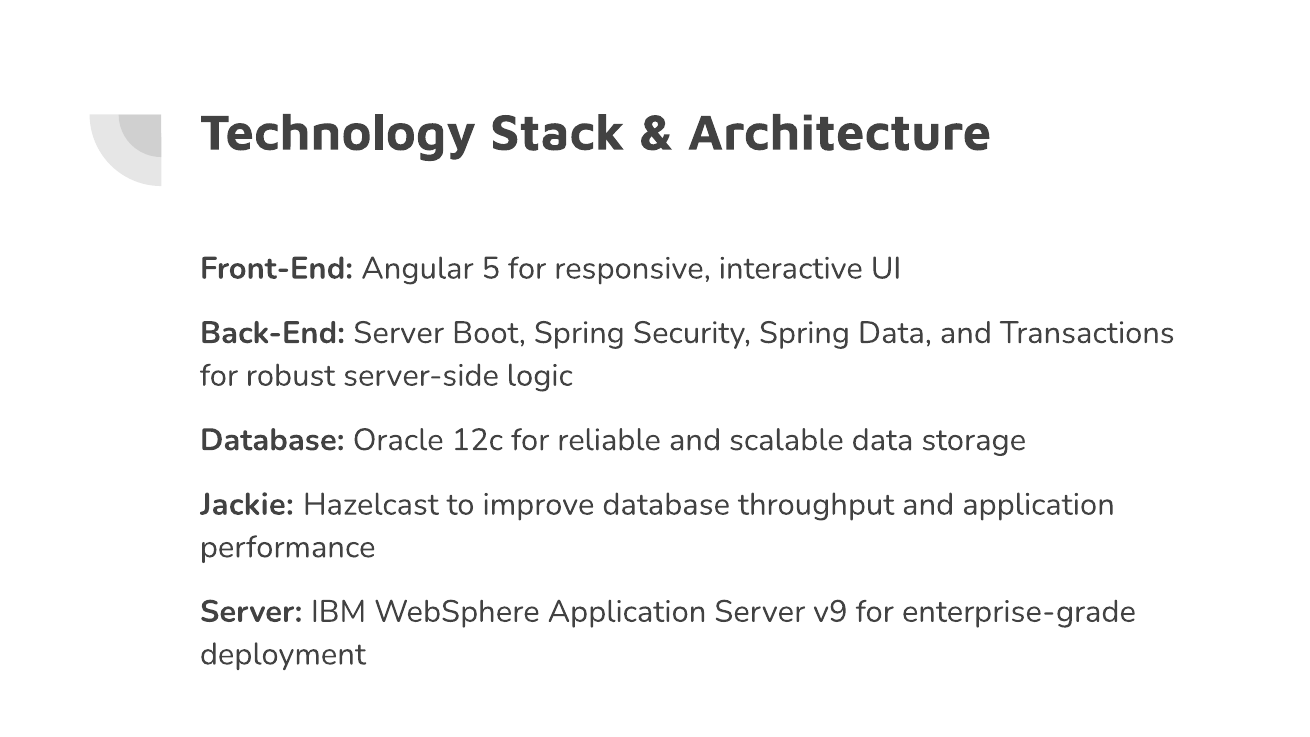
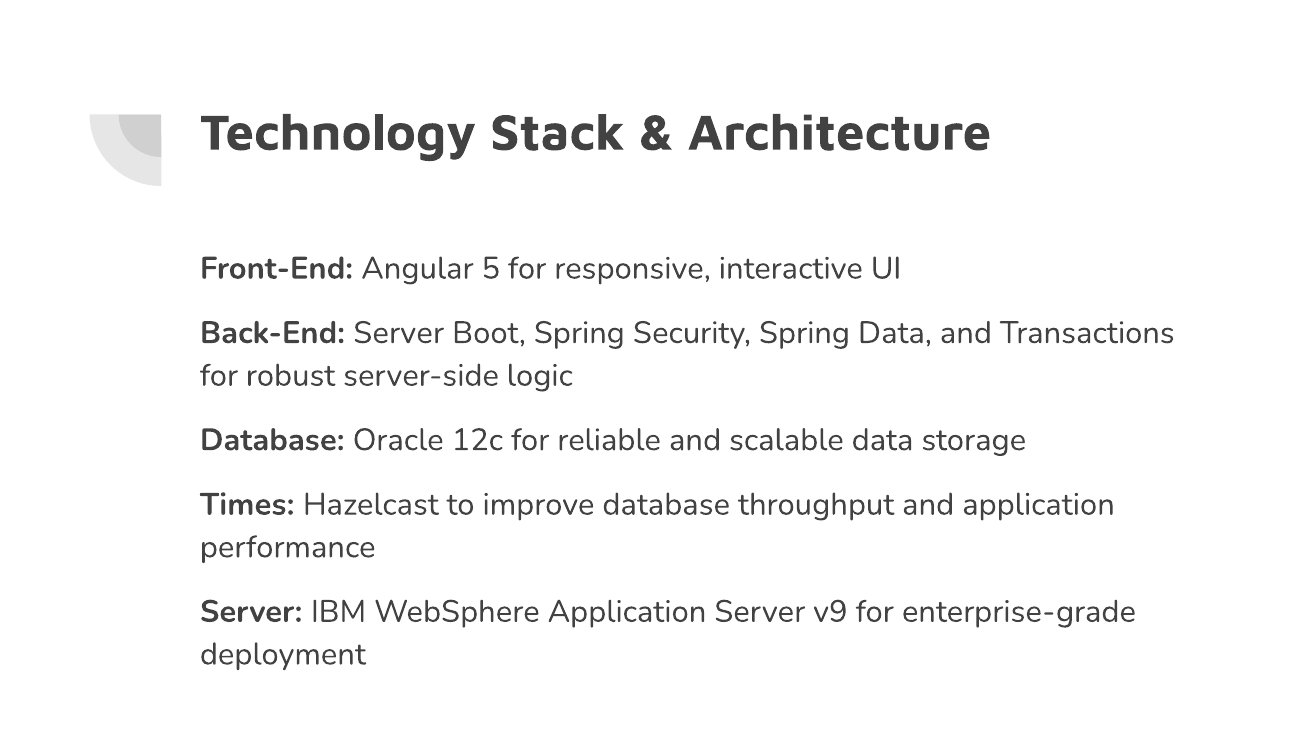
Jackie: Jackie -> Times
